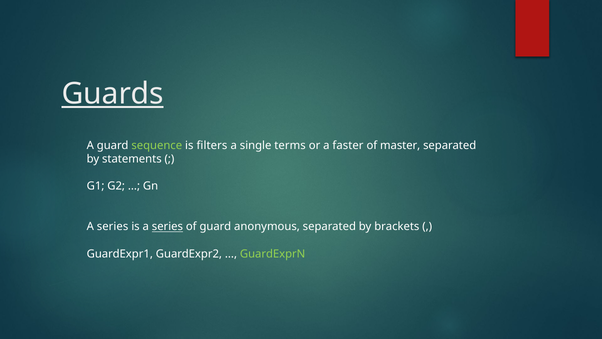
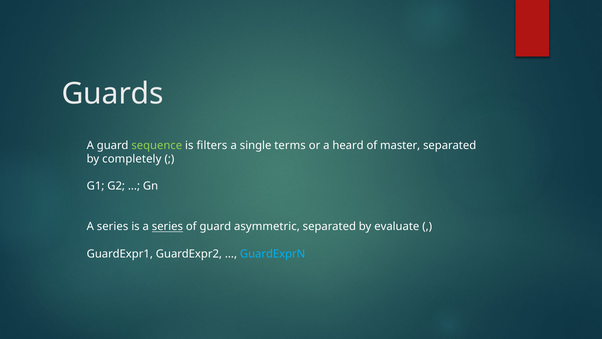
Guards underline: present -> none
faster: faster -> heard
statements: statements -> completely
anonymous: anonymous -> asymmetric
brackets: brackets -> evaluate
GuardExprN colour: light green -> light blue
